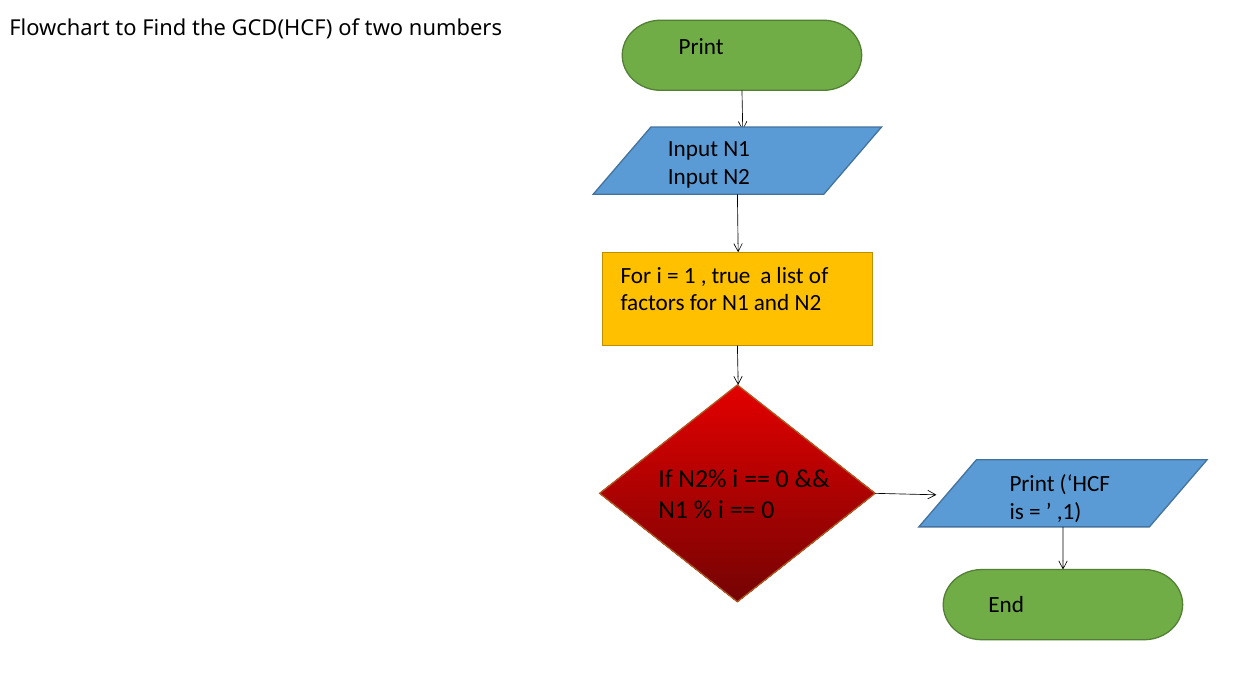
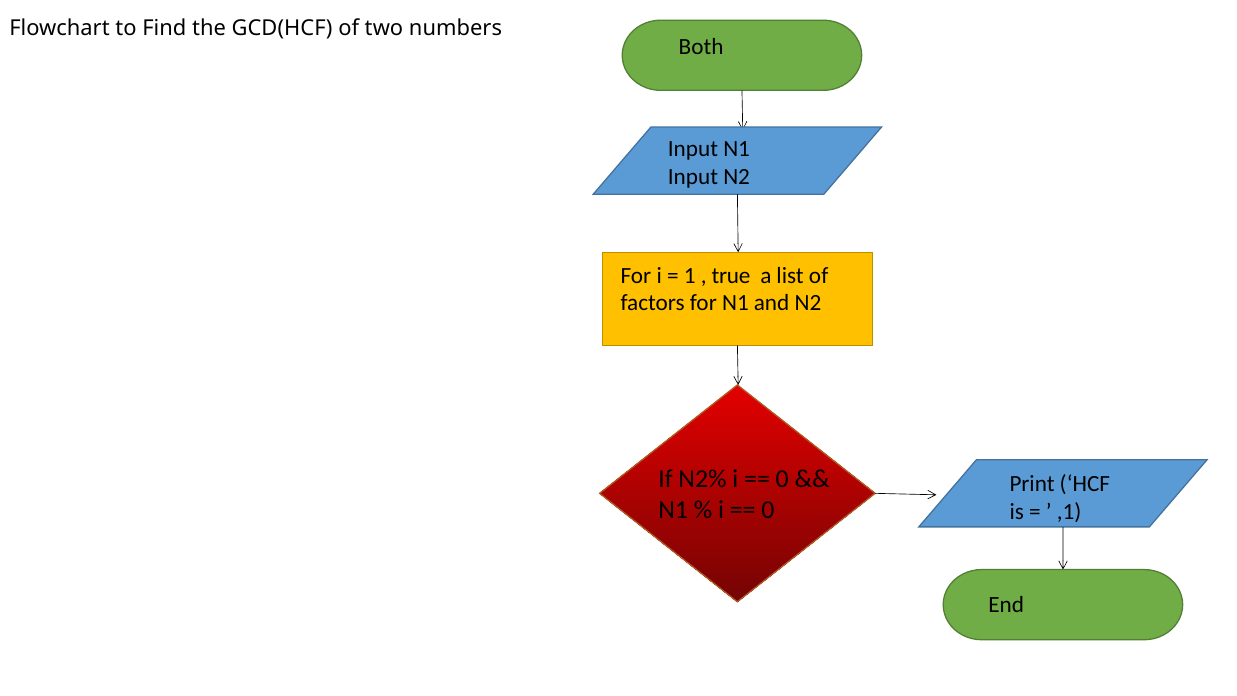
Print at (701, 47): Print -> Both
